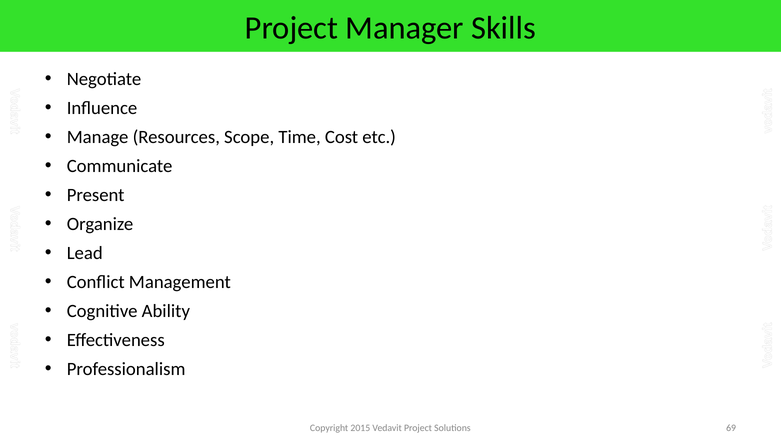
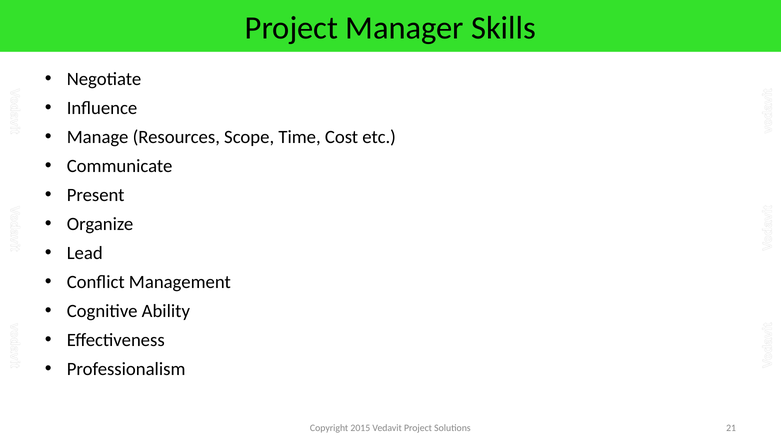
69: 69 -> 21
